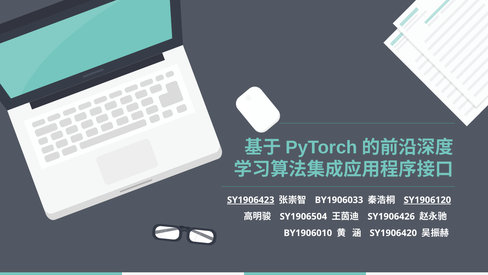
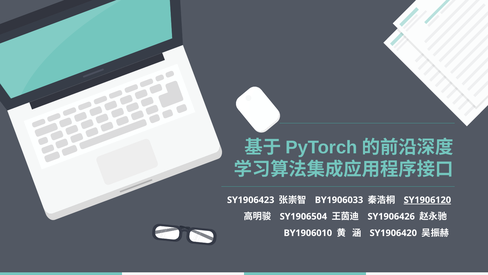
SY1906423 underline: present -> none
